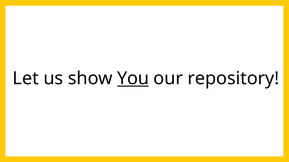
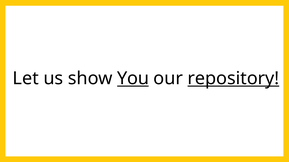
repository underline: none -> present
